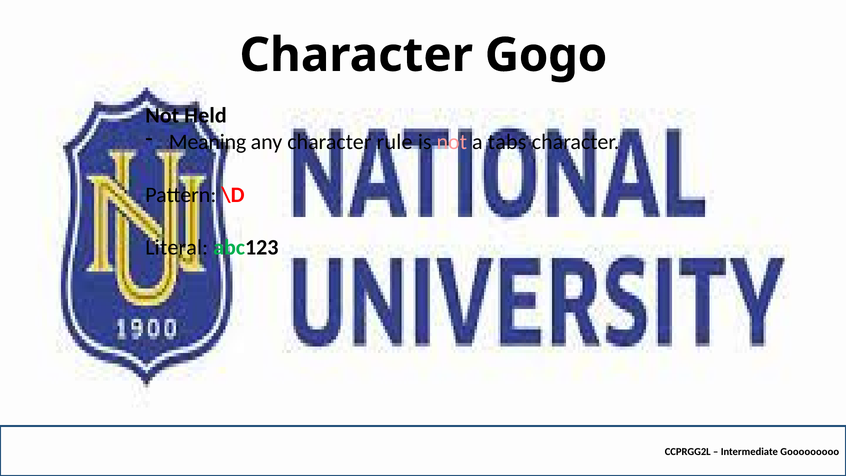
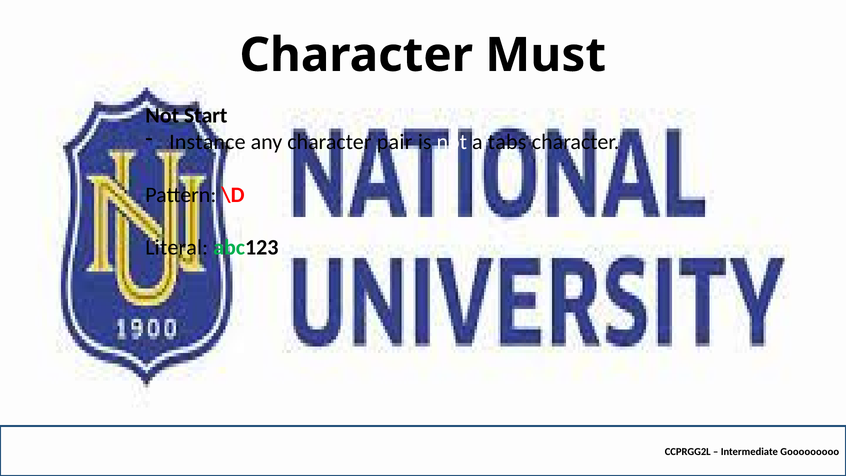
Gogo: Gogo -> Must
Held: Held -> Start
Meaning: Meaning -> Instance
rule: rule -> pair
not at (452, 142) colour: pink -> white
